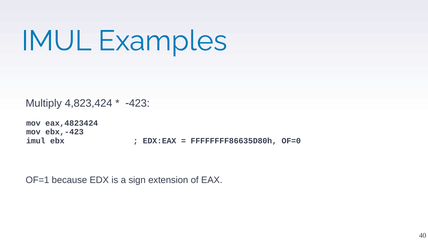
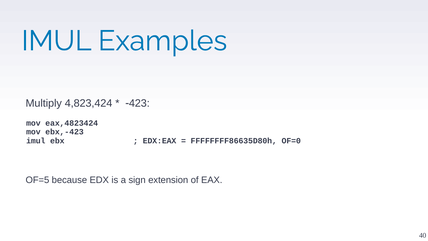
OF=1: OF=1 -> OF=5
